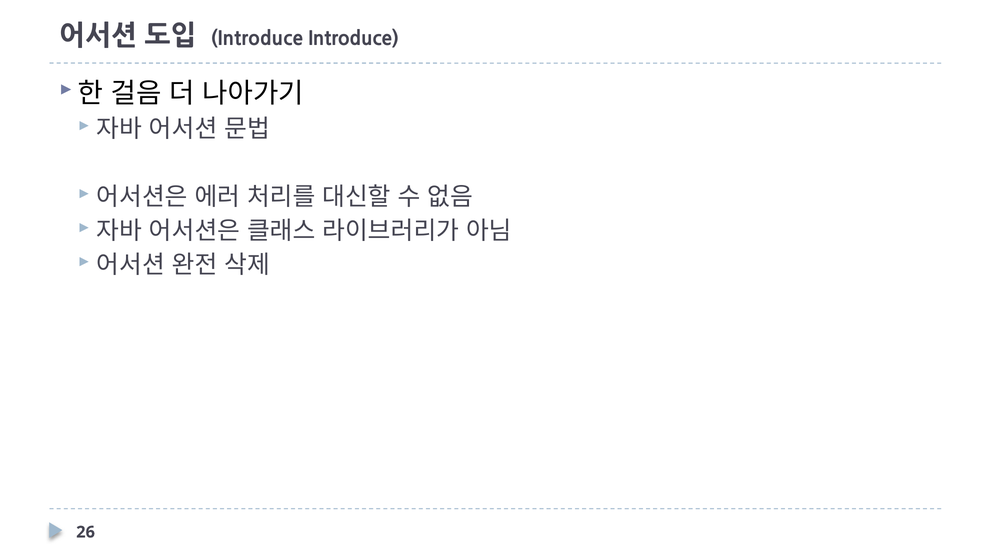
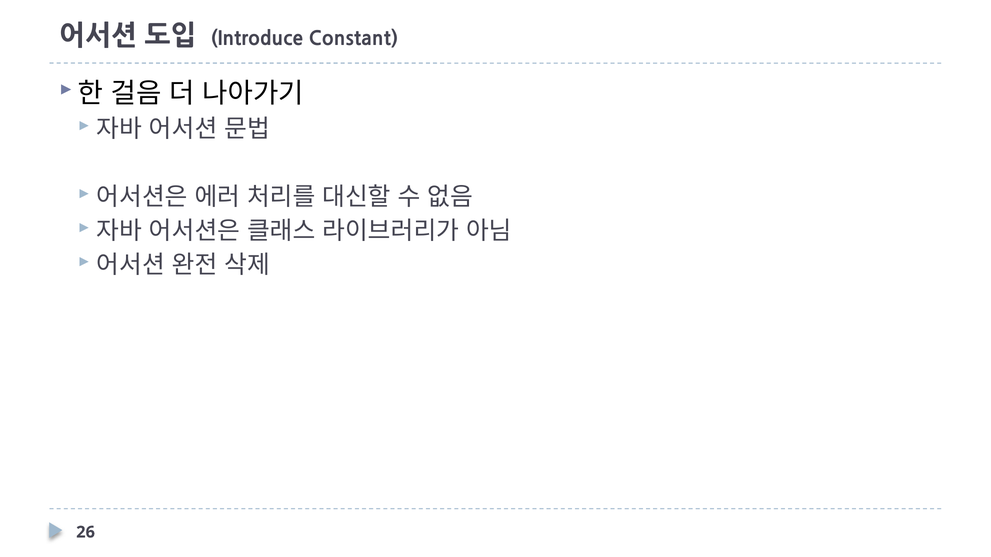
Introduce Introduce: Introduce -> Constant
